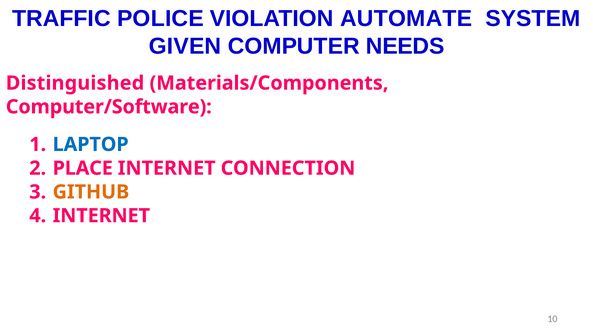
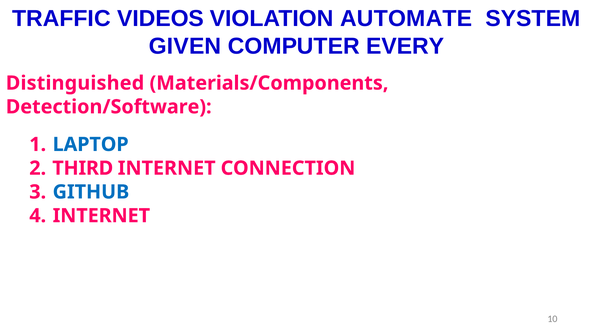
POLICE: POLICE -> VIDEOS
NEEDS: NEEDS -> EVERY
Computer/Software: Computer/Software -> Detection/Software
PLACE: PLACE -> THIRD
GITHUB colour: orange -> blue
